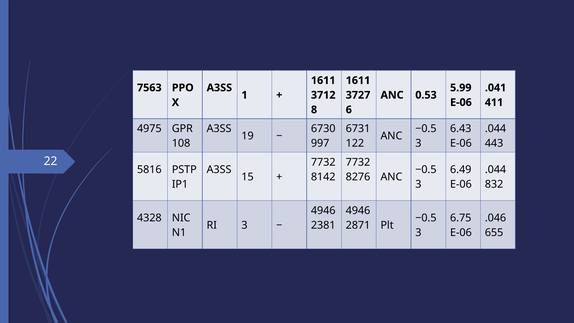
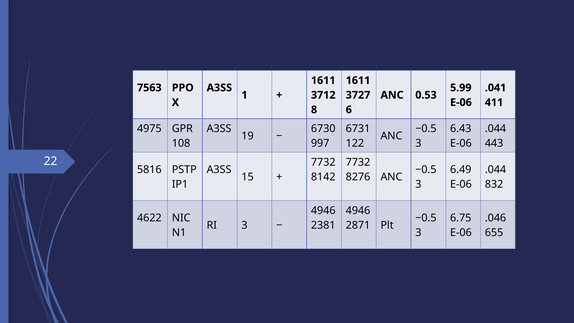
4328: 4328 -> 4622
